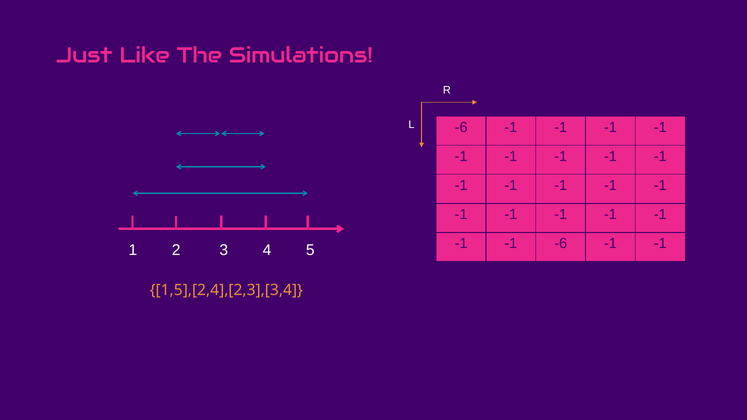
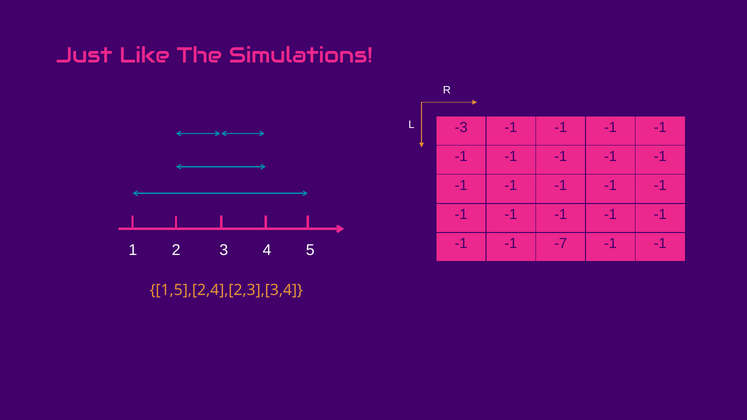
-6 at (461, 128): -6 -> -3
-1 -6: -6 -> -7
